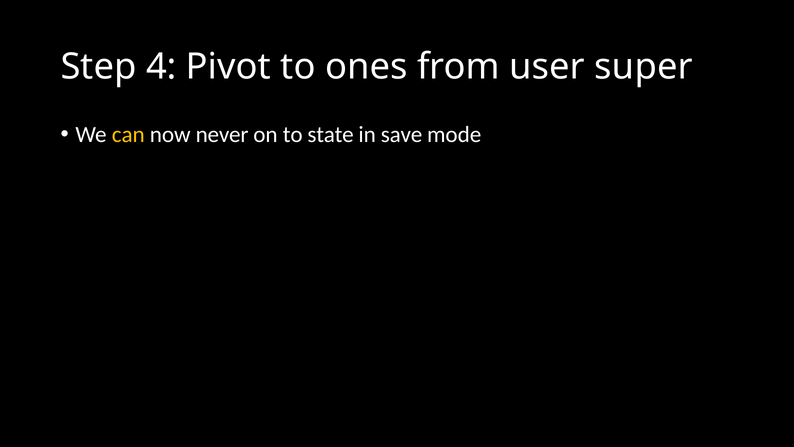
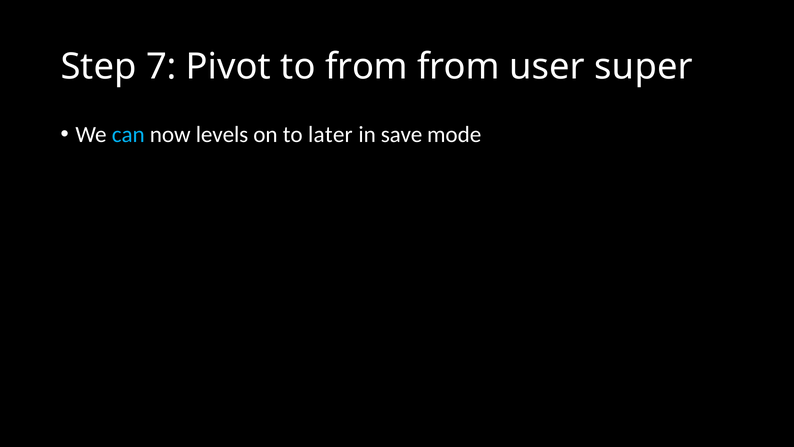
4: 4 -> 7
to ones: ones -> from
can colour: yellow -> light blue
never: never -> levels
state: state -> later
